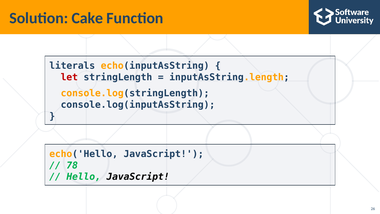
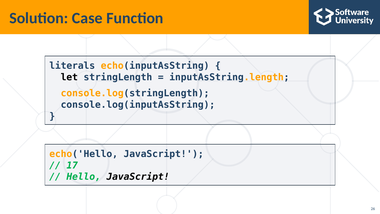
Cake: Cake -> Case
let colour: red -> black
78: 78 -> 17
